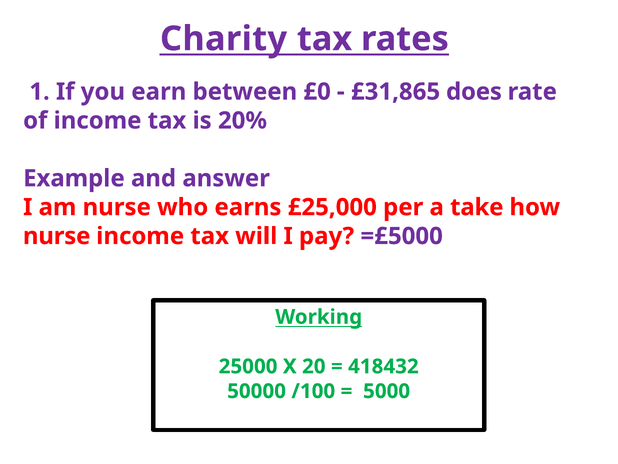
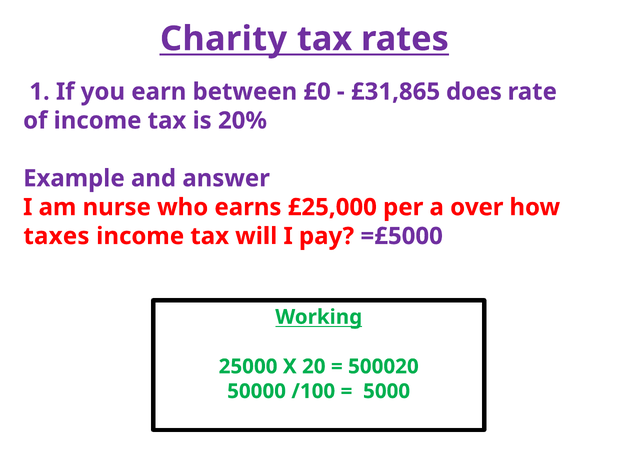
take: take -> over
nurse at (57, 236): nurse -> taxes
418432: 418432 -> 500020
